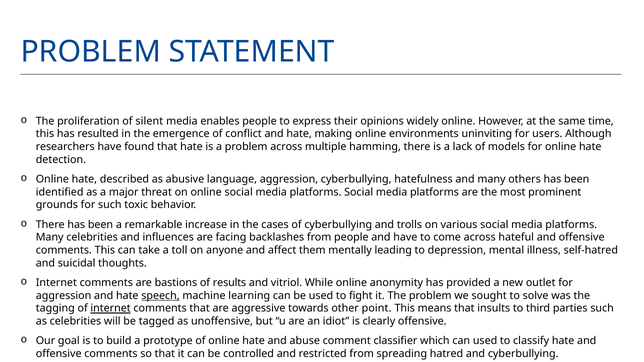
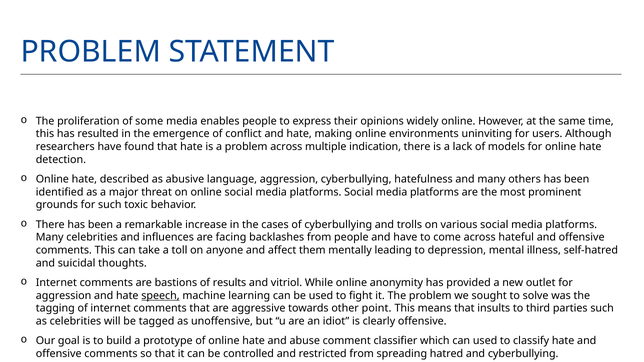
silent: silent -> some
hamming: hamming -> indication
internet at (111, 309) underline: present -> none
